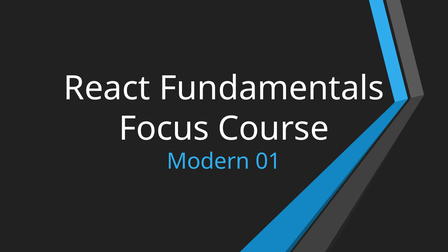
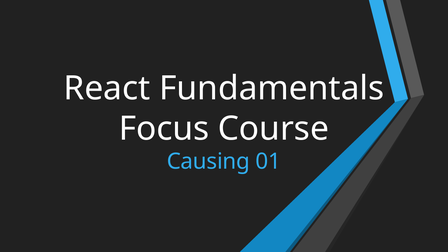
Modern: Modern -> Causing
